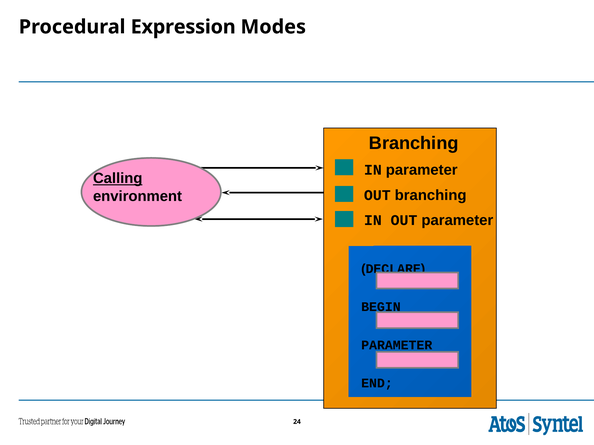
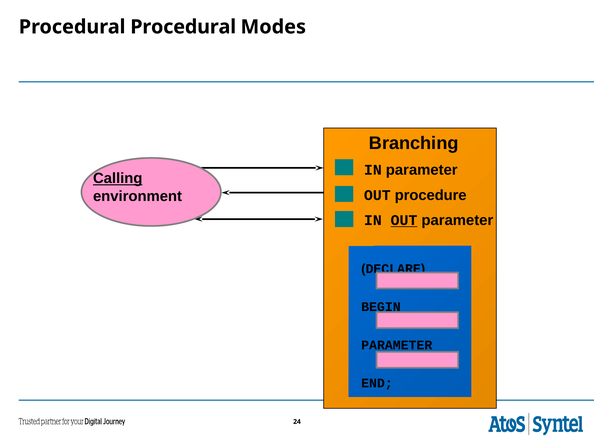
Procedural Expression: Expression -> Procedural
OUT branching: branching -> procedure
OUT at (404, 221) underline: none -> present
